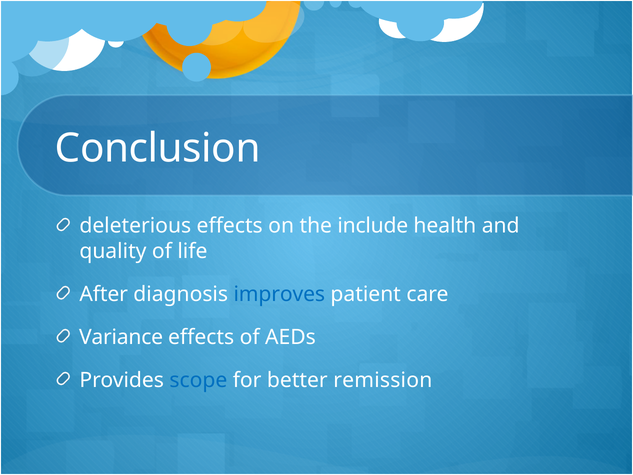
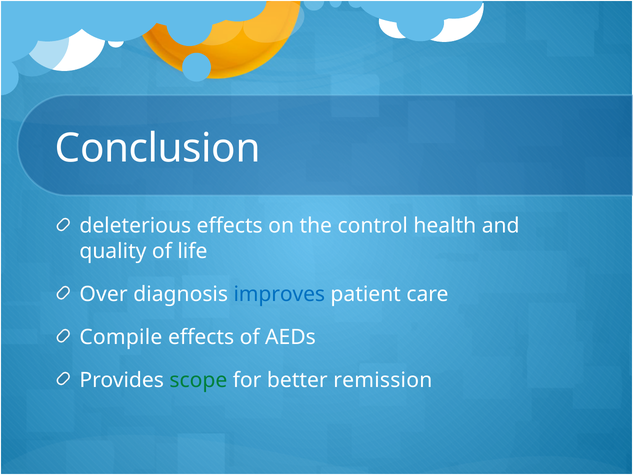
include: include -> control
After: After -> Over
Variance: Variance -> Compile
scope colour: blue -> green
